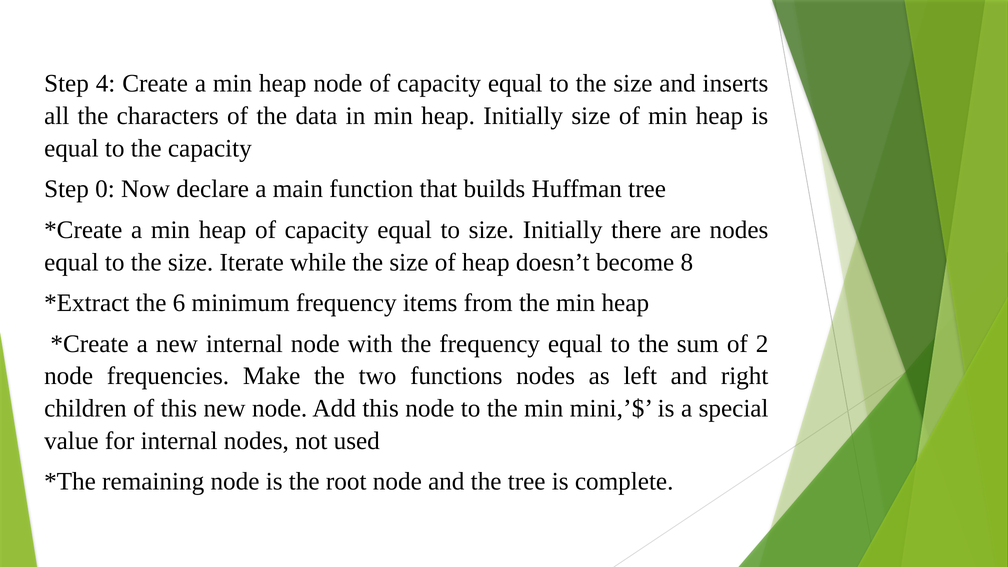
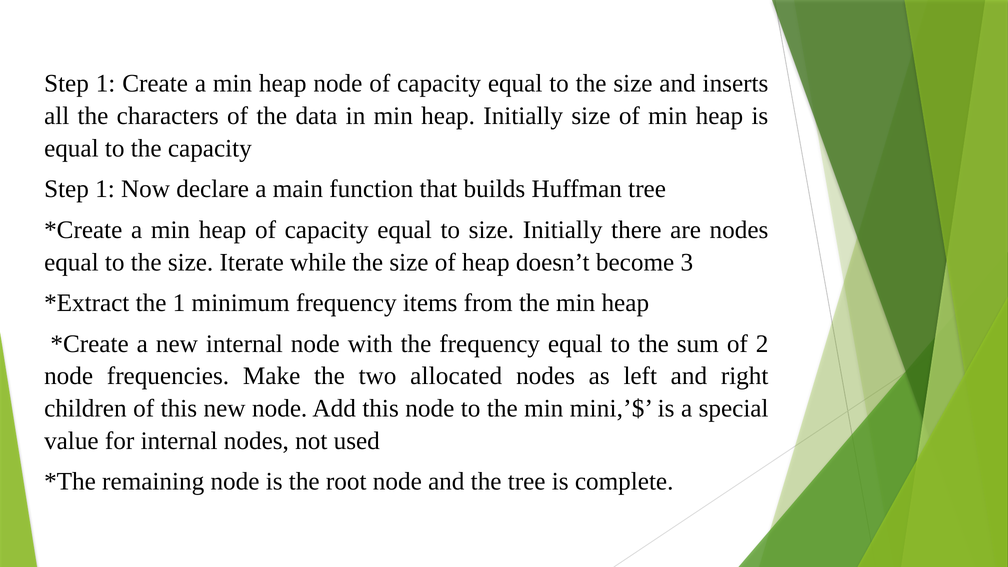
4 at (106, 84): 4 -> 1
0 at (105, 189): 0 -> 1
8: 8 -> 3
the 6: 6 -> 1
functions: functions -> allocated
